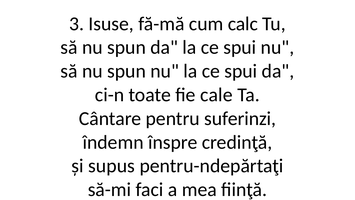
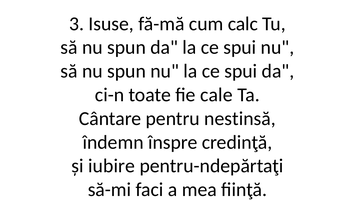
suferinzi: suferinzi -> nestinsă
supus: supus -> iubire
